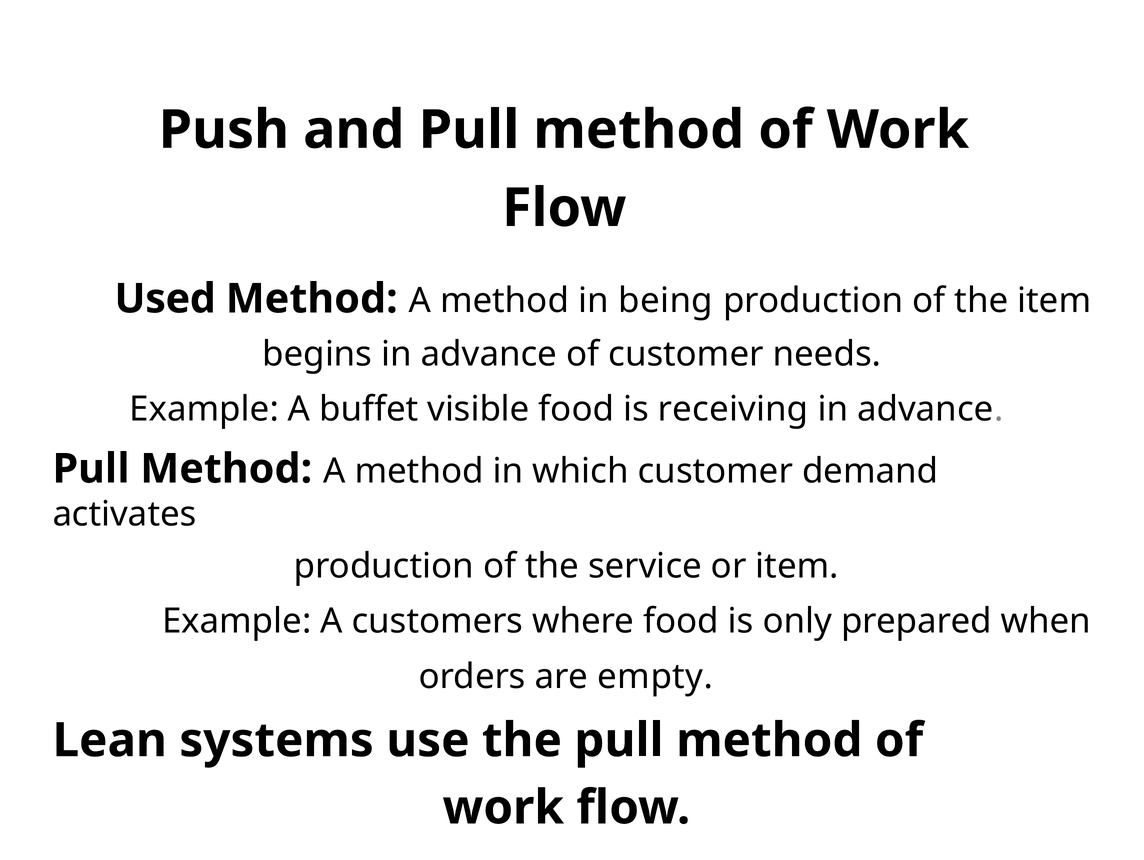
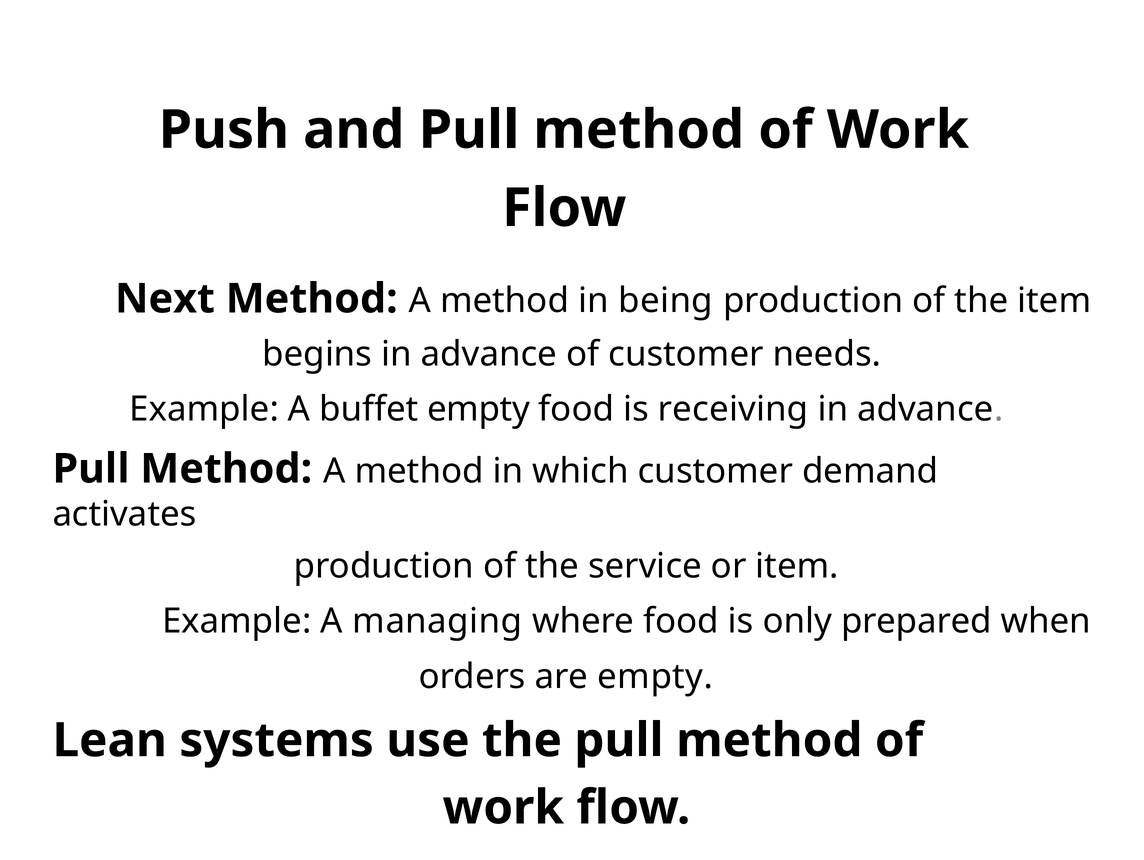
Used: Used -> Next
buffet visible: visible -> empty
customers: customers -> managing
